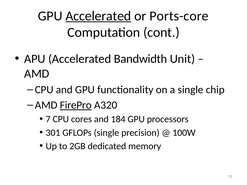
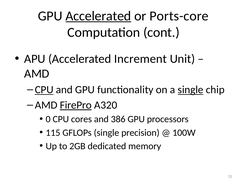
Bandwidth: Bandwidth -> Increment
CPU at (44, 90) underline: none -> present
single at (191, 90) underline: none -> present
7: 7 -> 0
184: 184 -> 386
301: 301 -> 115
